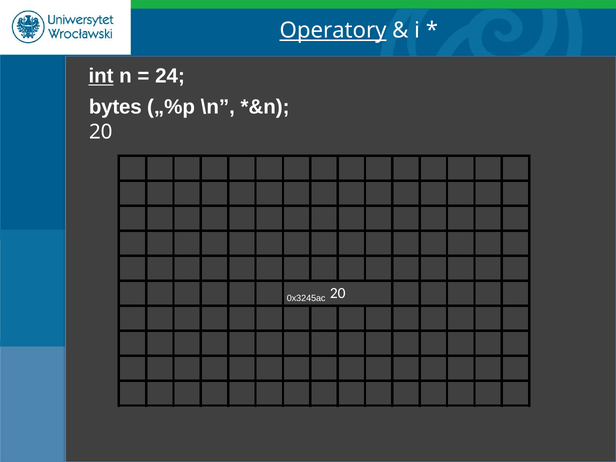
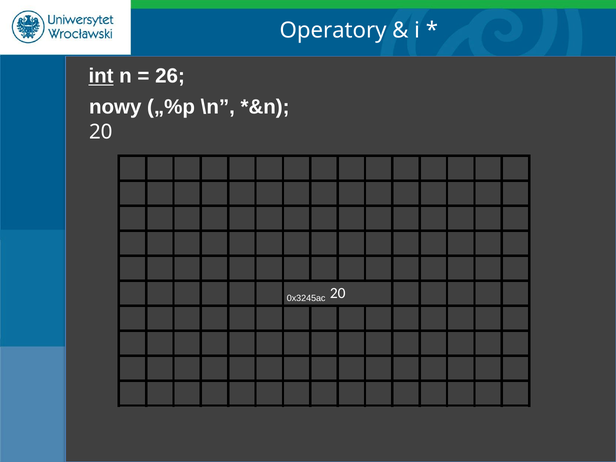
Operatory underline: present -> none
24: 24 -> 26
bytes: bytes -> nowy
